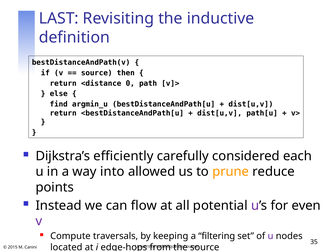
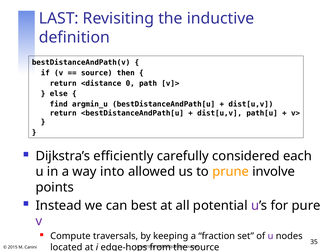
reduce: reduce -> involve
flow: flow -> best
even: even -> pure
filtering: filtering -> fraction
